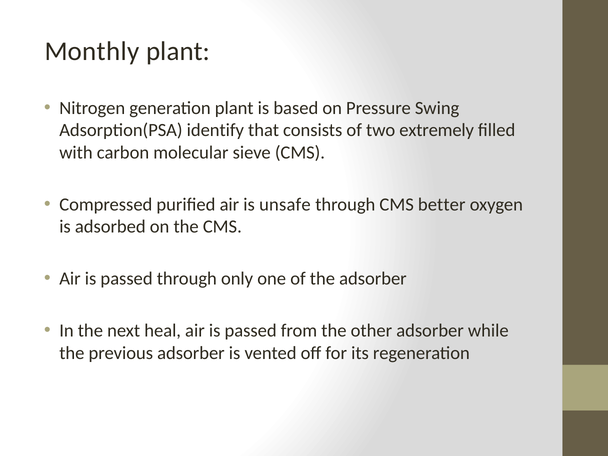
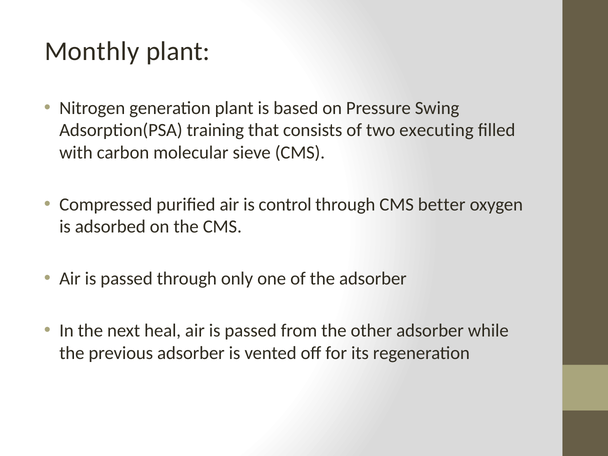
identify: identify -> training
extremely: extremely -> executing
unsafe: unsafe -> control
